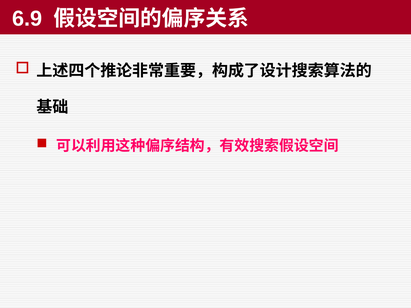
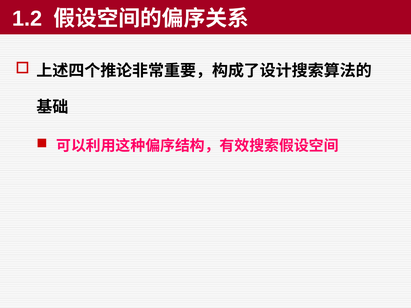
6.9: 6.9 -> 1.2
